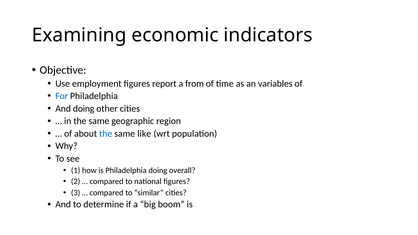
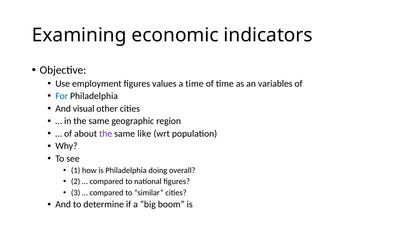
report: report -> values
a from: from -> time
And doing: doing -> visual
the at (106, 134) colour: blue -> purple
